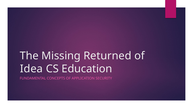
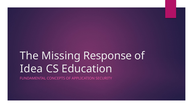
Returned: Returned -> Response
